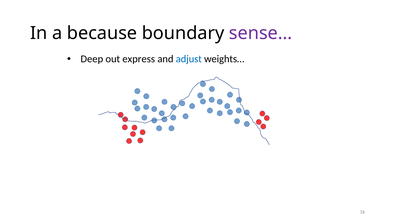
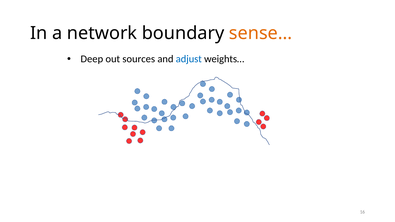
because: because -> network
sense… colour: purple -> orange
express: express -> sources
